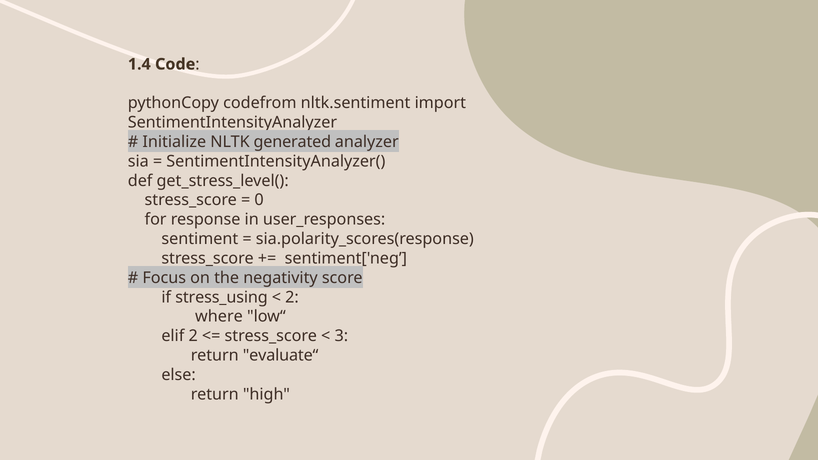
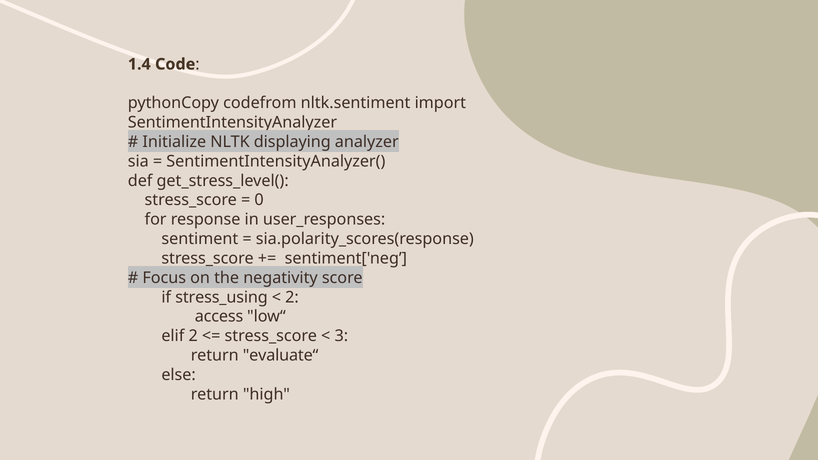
generated: generated -> displaying
where: where -> access
